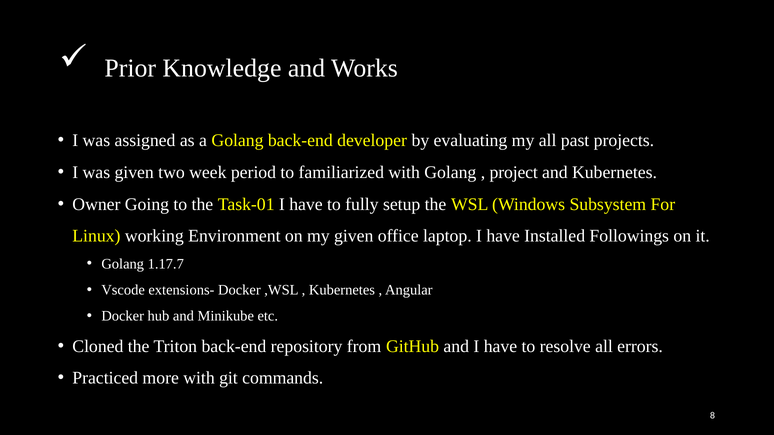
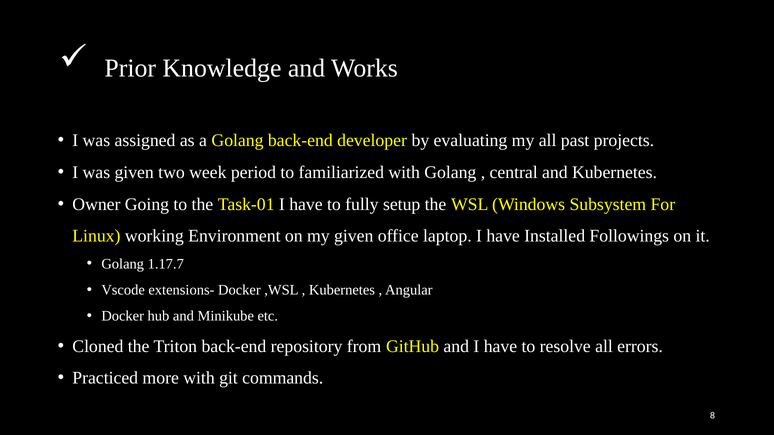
project: project -> central
